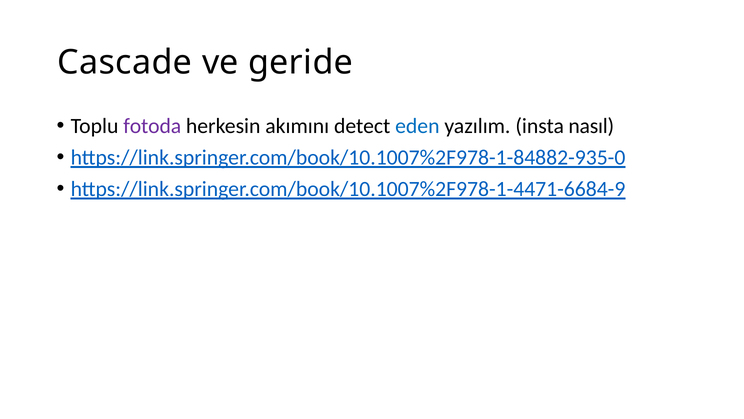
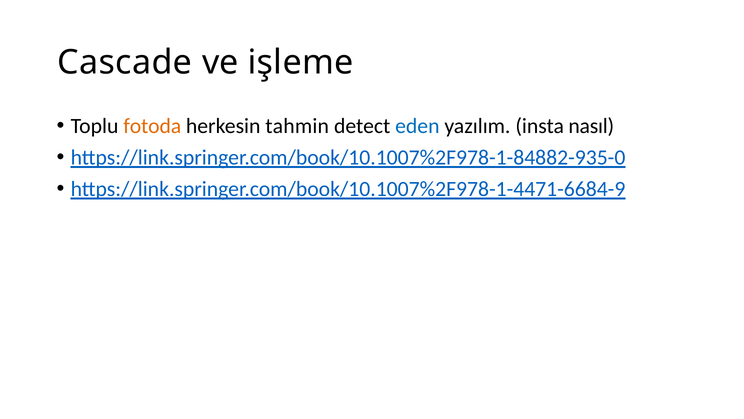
geride: geride -> işleme
fotoda colour: purple -> orange
akımını: akımını -> tahmin
